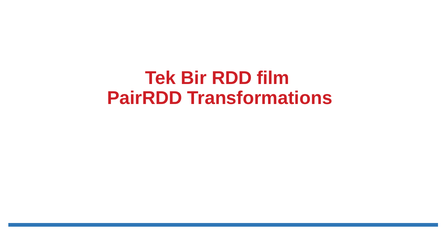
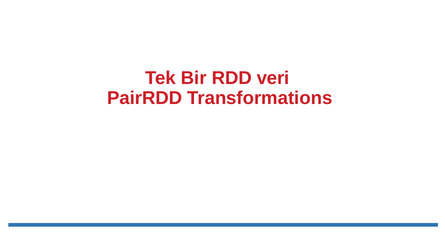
film: film -> veri
